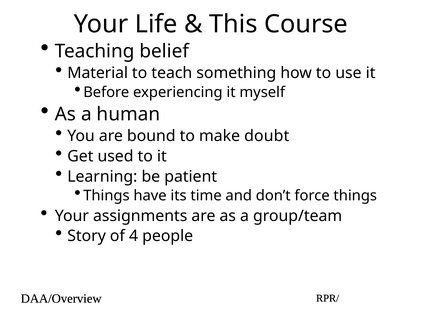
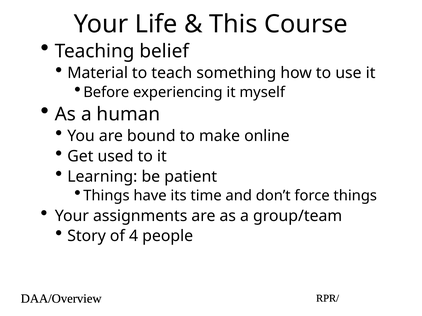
doubt: doubt -> online
